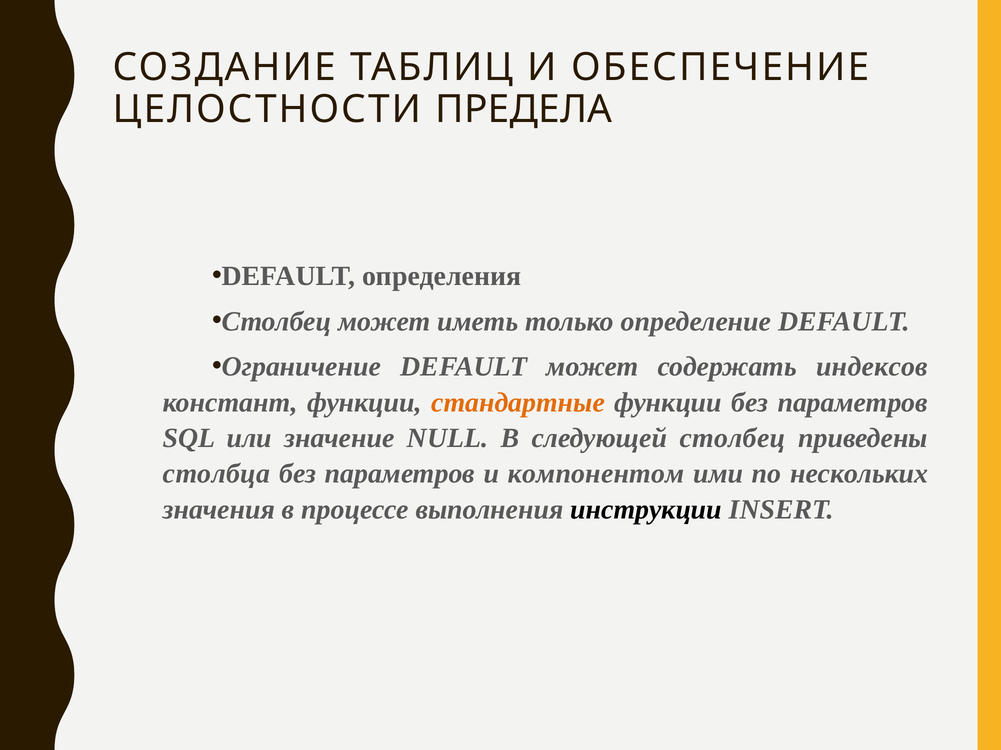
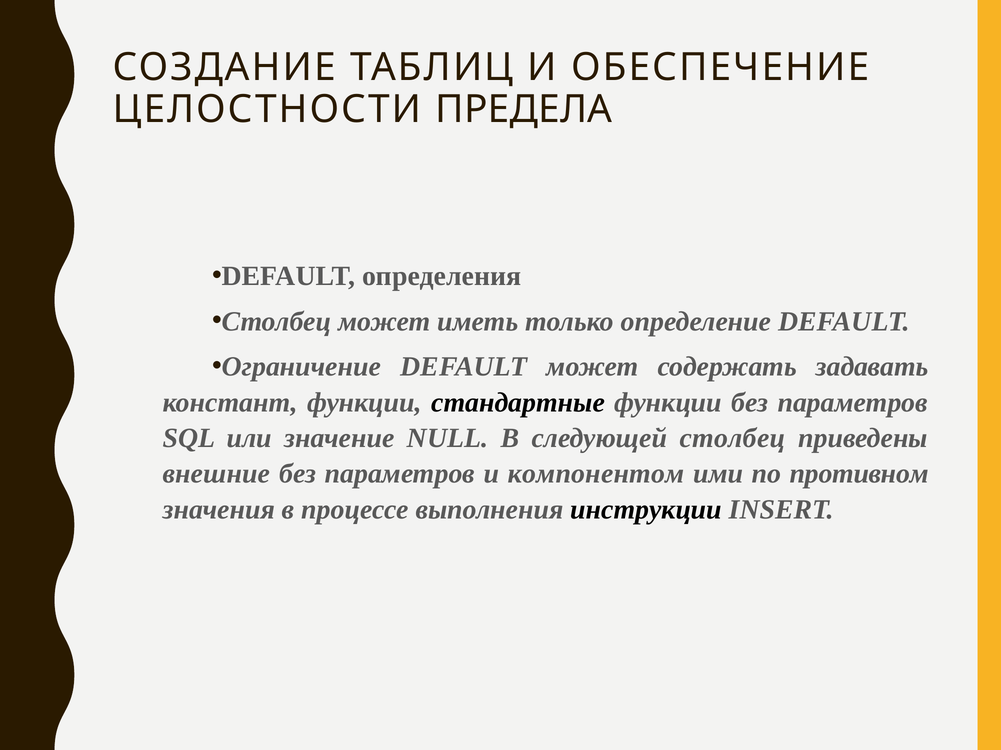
индексов: индексов -> задавать
стандартные colour: orange -> black
столбца: столбца -> внешние
нескольких: нескольких -> противном
